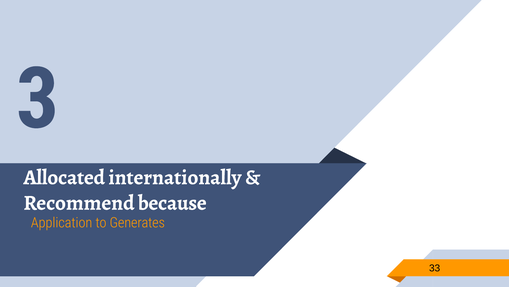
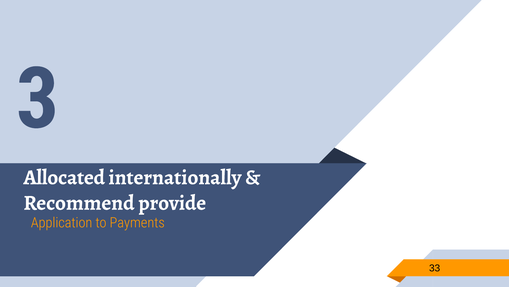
because: because -> provide
Generates: Generates -> Payments
